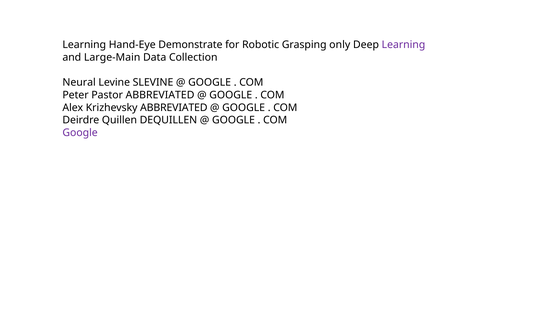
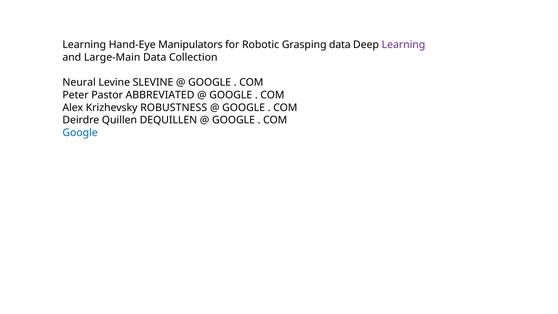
Demonstrate: Demonstrate -> Manipulators
Grasping only: only -> data
Krizhevsky ABBREVIATED: ABBREVIATED -> ROBUSTNESS
Google at (80, 133) colour: purple -> blue
